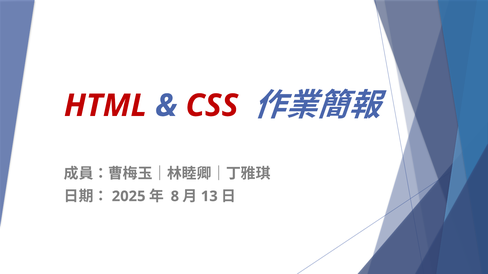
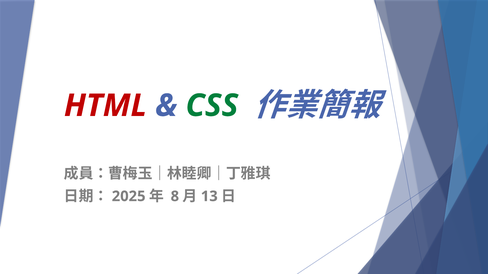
CSS colour: red -> green
